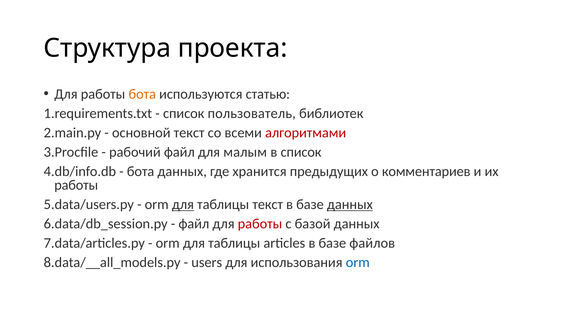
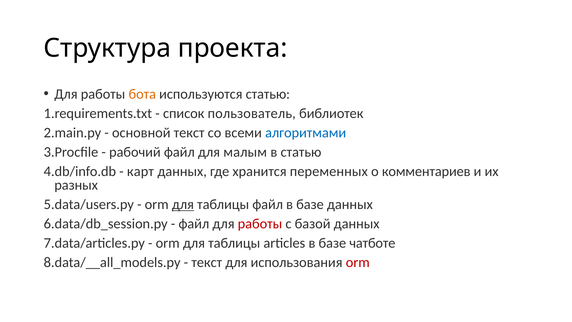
алгоритмами colour: red -> blue
в список: список -> статью
бота at (141, 171): бота -> карт
предыдущих: предыдущих -> переменных
работы at (76, 185): работы -> разных
таблицы текст: текст -> файл
данных at (350, 204) underline: present -> none
файлов: файлов -> чатботе
users at (207, 262): users -> текст
orm at (358, 262) colour: blue -> red
